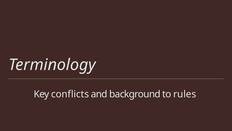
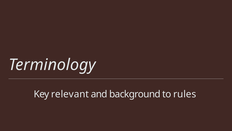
conflicts: conflicts -> relevant
